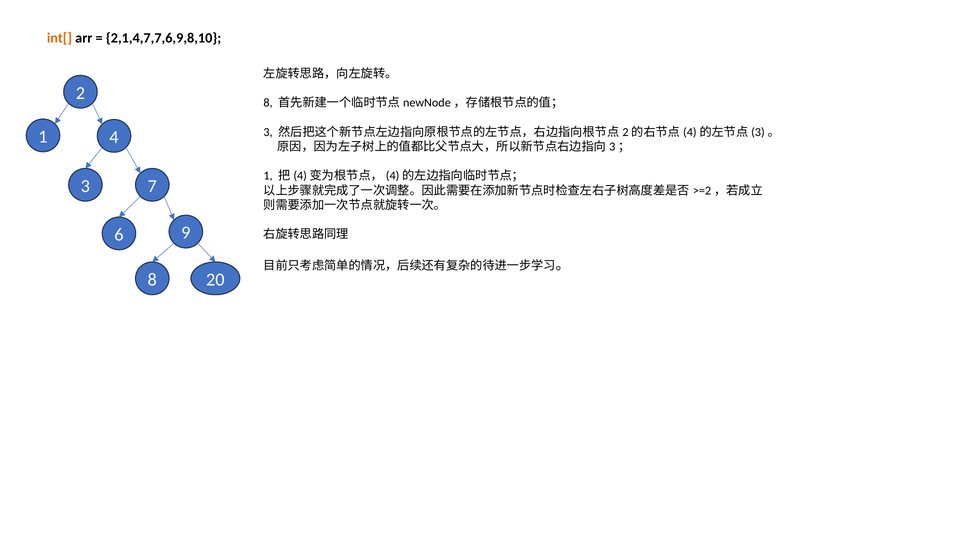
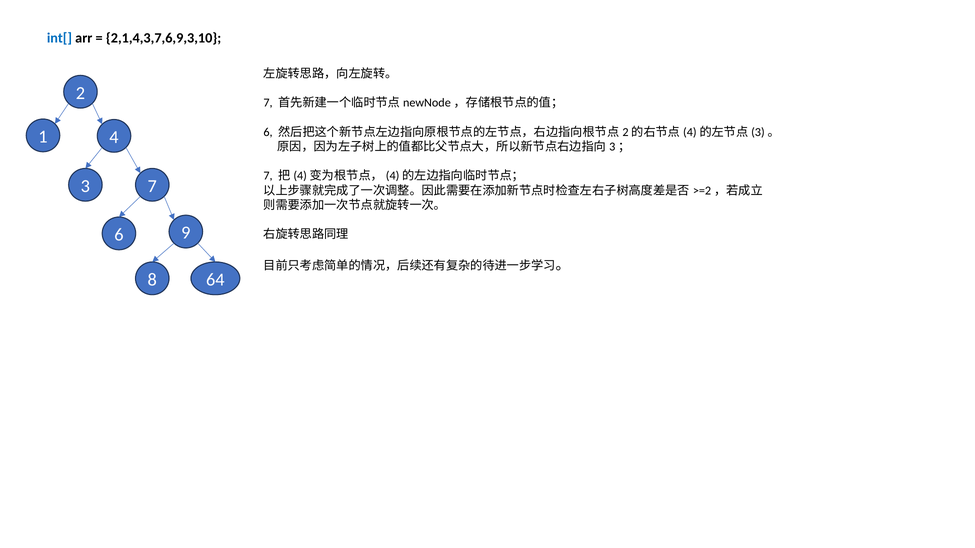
int[ colour: orange -> blue
2,1,4,7,7,6,9,8,10: 2,1,4,7,7,6,9,8,10 -> 2,1,4,3,7,6,9,3,10
8 at (268, 103): 8 -> 7
3 at (268, 132): 3 -> 6
1 at (268, 176): 1 -> 7
20: 20 -> 64
